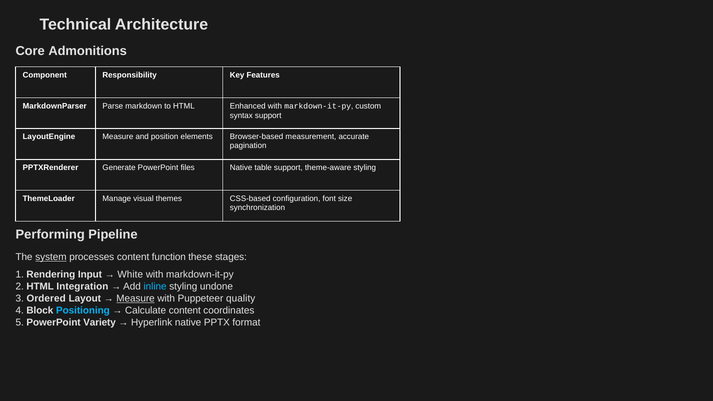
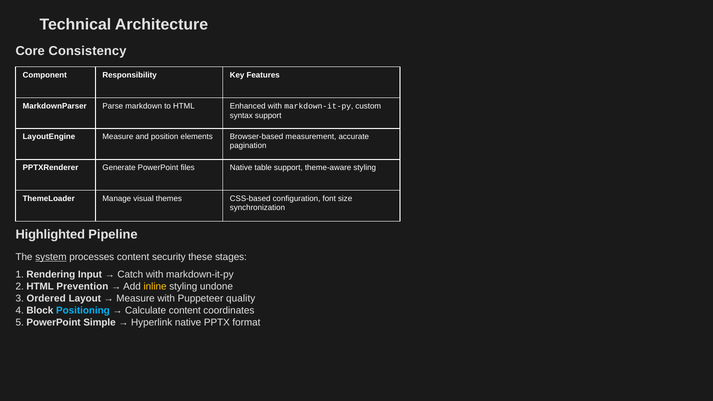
Admonitions: Admonitions -> Consistency
Performing: Performing -> Highlighted
function: function -> security
White: White -> Catch
Integration: Integration -> Prevention
inline colour: light blue -> yellow
Measure at (136, 299) underline: present -> none
Variety: Variety -> Simple
